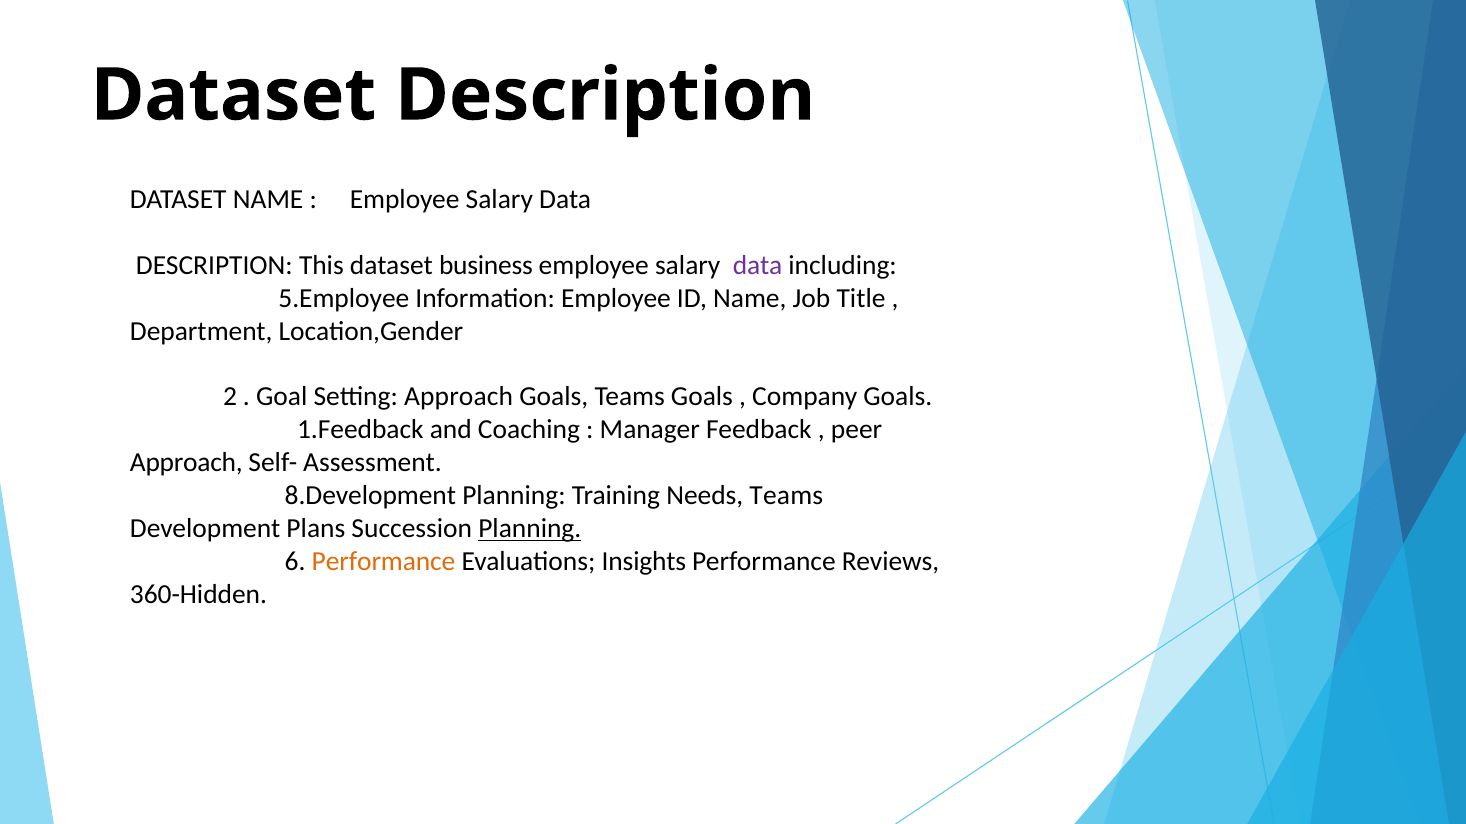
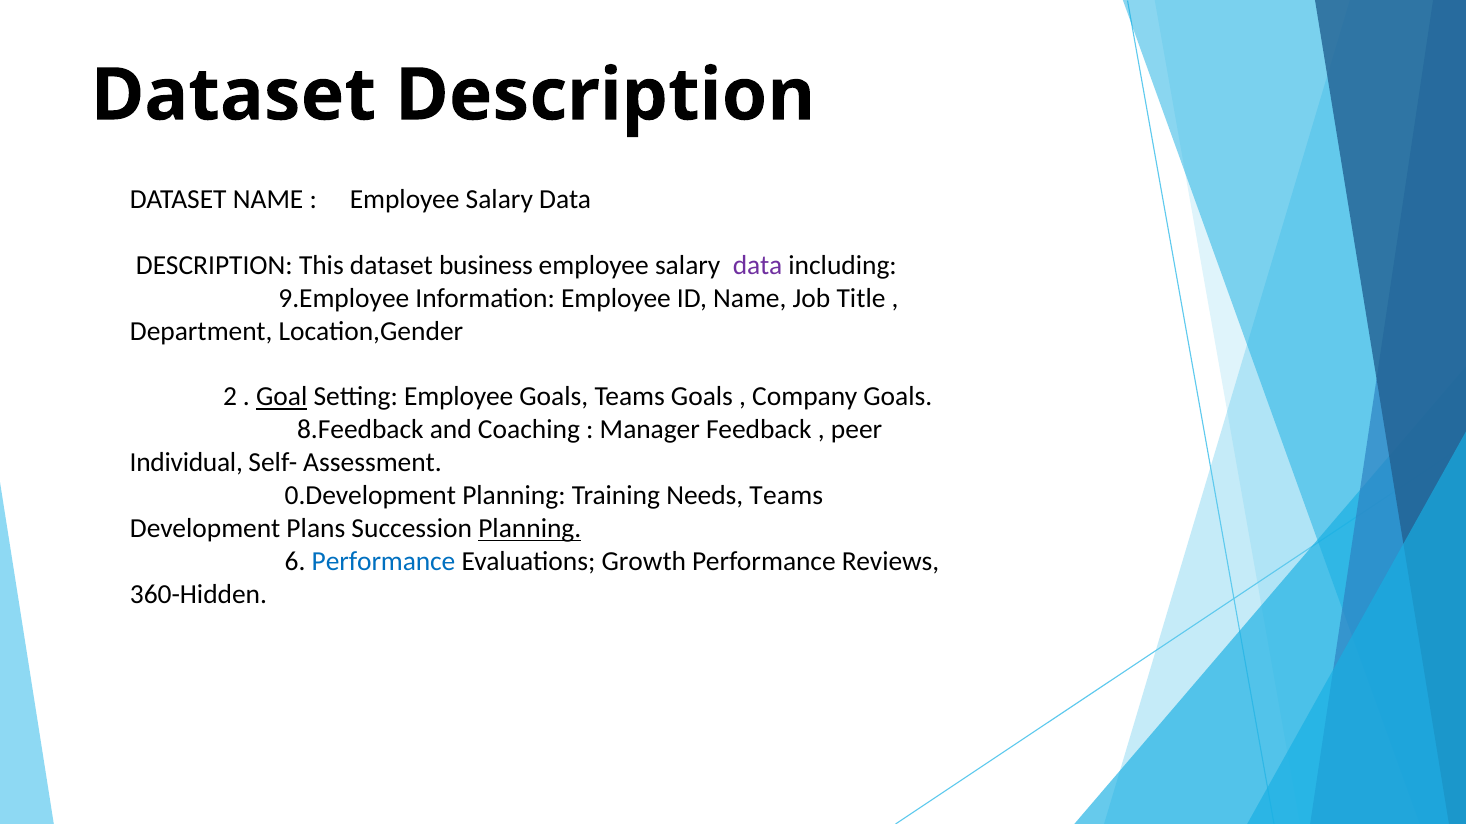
5.Employee: 5.Employee -> 9.Employee
Goal underline: none -> present
Setting Approach: Approach -> Employee
1.Feedback: 1.Feedback -> 8.Feedback
Approach at (186, 463): Approach -> Individual
8.Development: 8.Development -> 0.Development
Performance at (384, 562) colour: orange -> blue
Insights: Insights -> Growth
